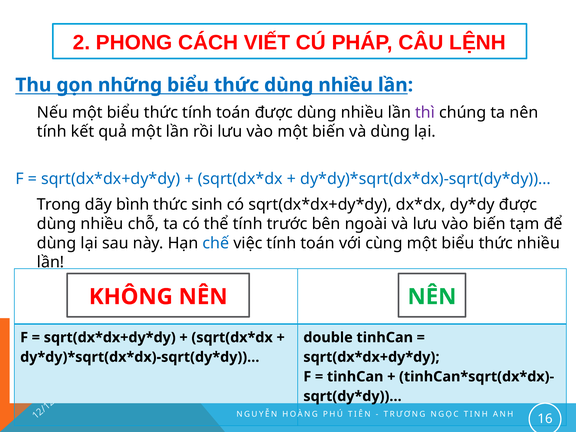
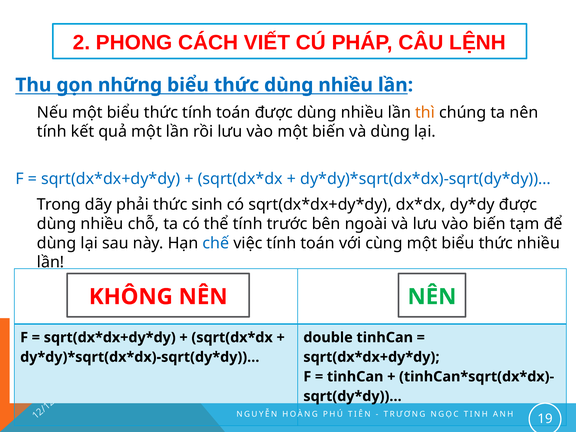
thì colour: purple -> orange
bình: bình -> phải
16: 16 -> 19
